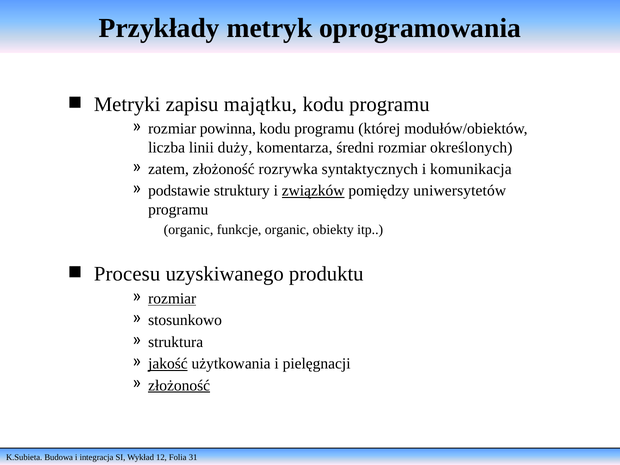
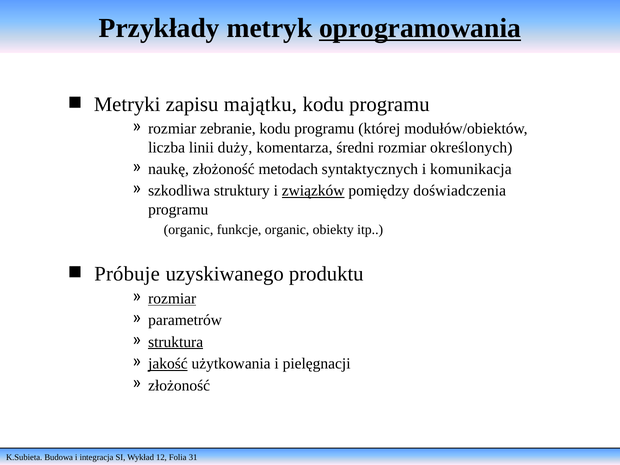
oprogramowania underline: none -> present
powinna: powinna -> zebranie
zatem: zatem -> naukę
rozrywka: rozrywka -> metodach
podstawie: podstawie -> szkodliwa
uniwersytetów: uniwersytetów -> doświadczenia
Procesu: Procesu -> Próbuje
stosunkowo: stosunkowo -> parametrów
struktura underline: none -> present
złożoność at (179, 385) underline: present -> none
